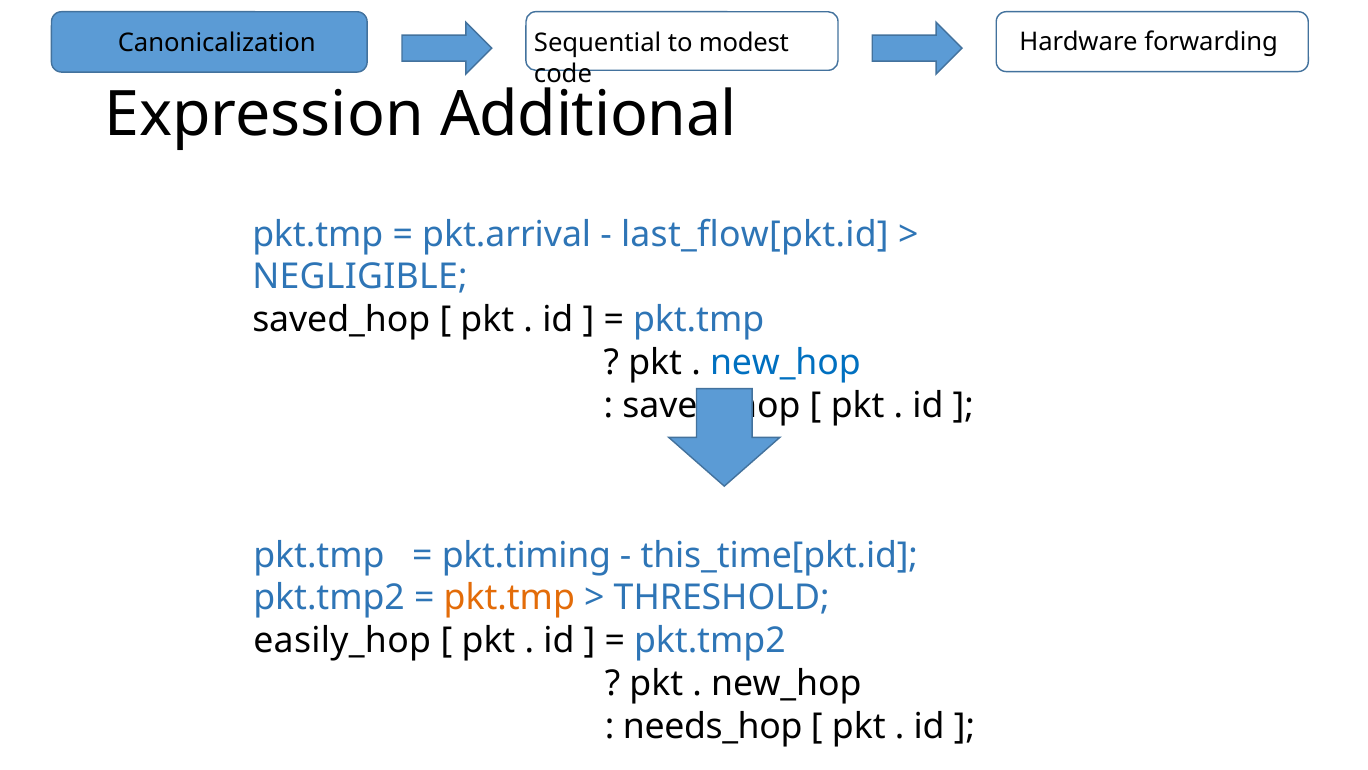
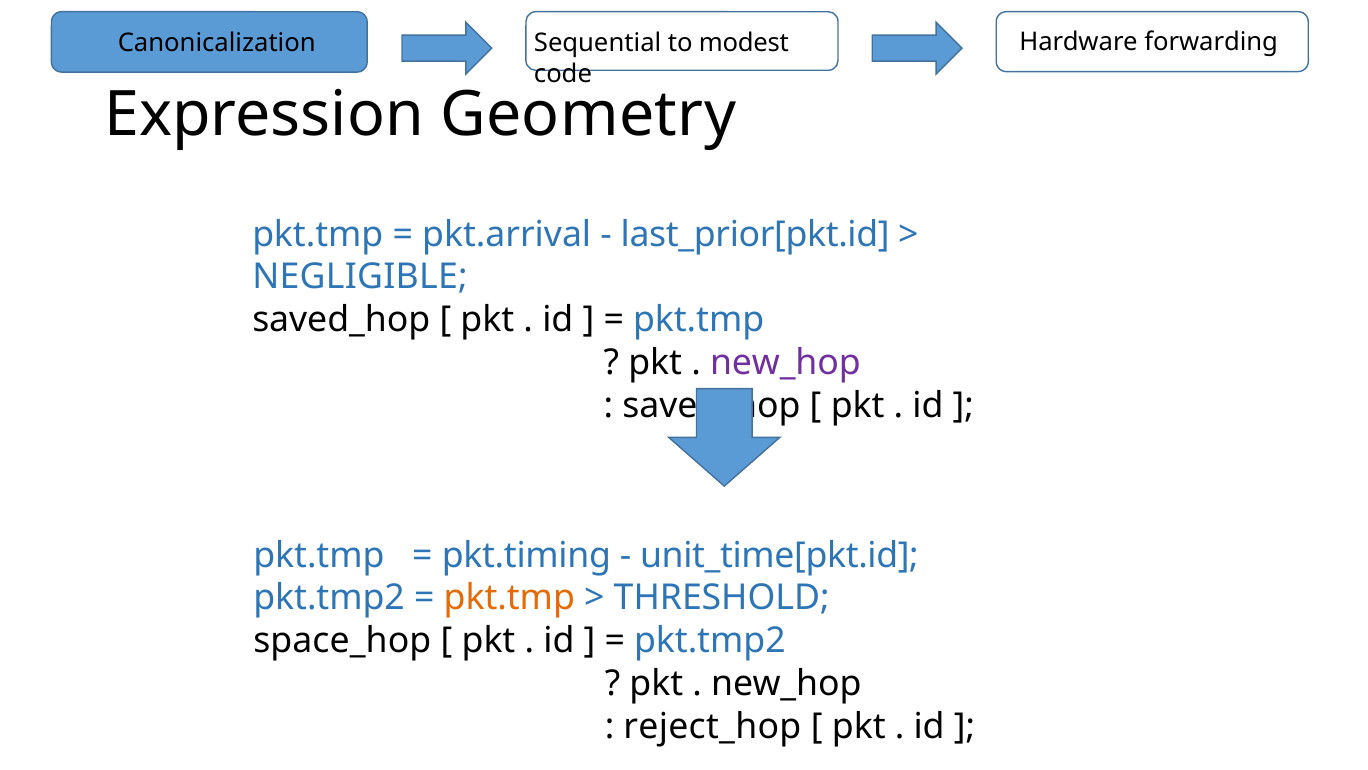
Additional: Additional -> Geometry
last_flow[pkt.id: last_flow[pkt.id -> last_prior[pkt.id
new_hop at (785, 362) colour: blue -> purple
this_time[pkt.id: this_time[pkt.id -> unit_time[pkt.id
easily_hop: easily_hop -> space_hop
needs_hop: needs_hop -> reject_hop
